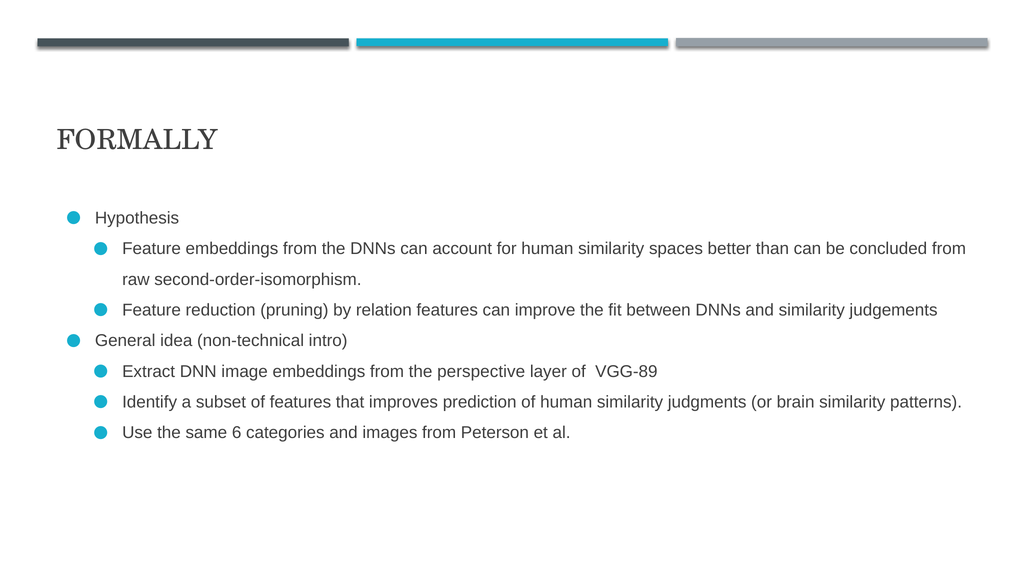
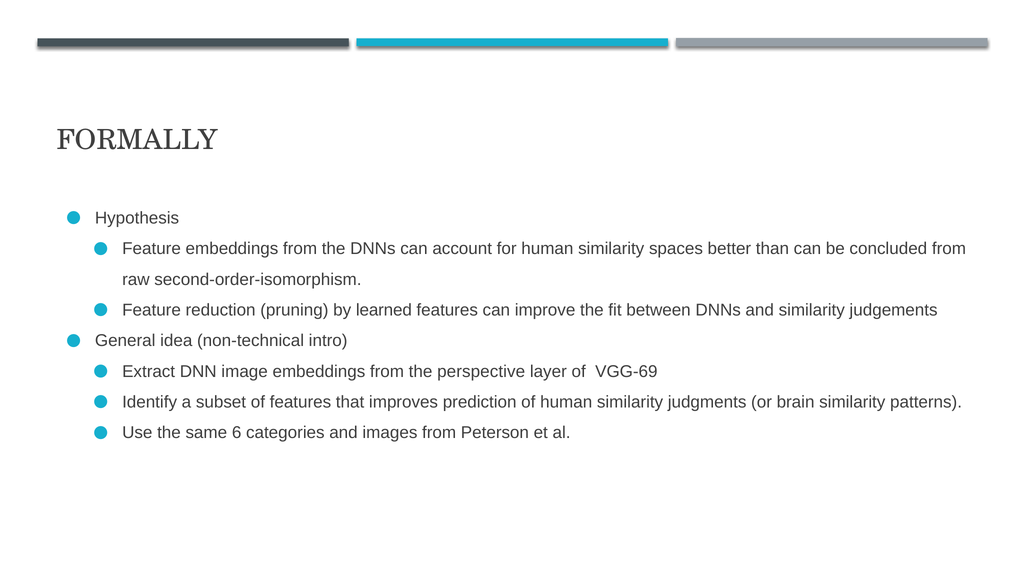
relation: relation -> learned
VGG-89: VGG-89 -> VGG-69
